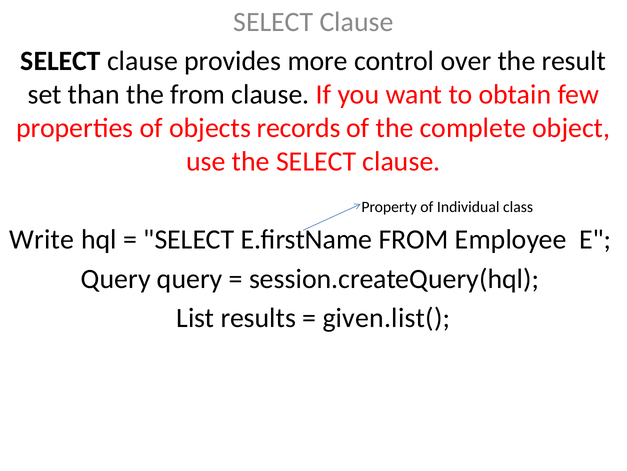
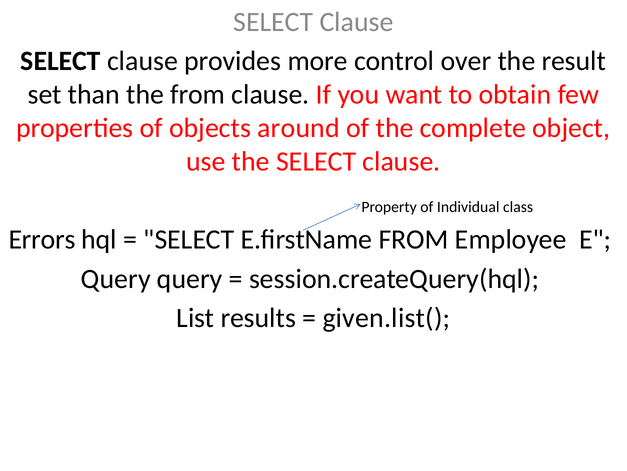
records: records -> around
Write: Write -> Errors
